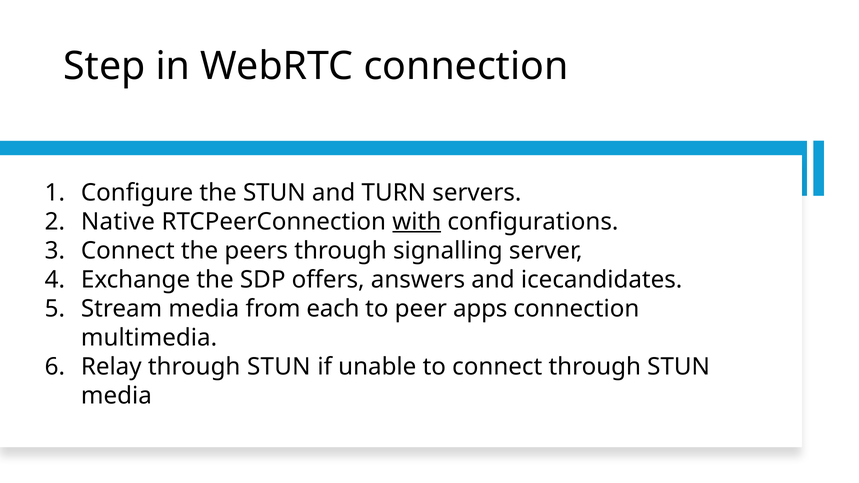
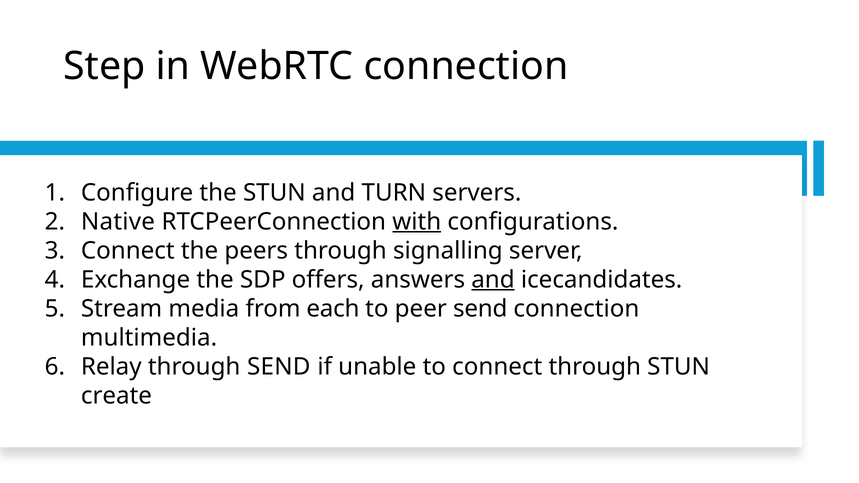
and at (493, 280) underline: none -> present
peer apps: apps -> send
Relay through STUN: STUN -> SEND
media at (116, 396): media -> create
